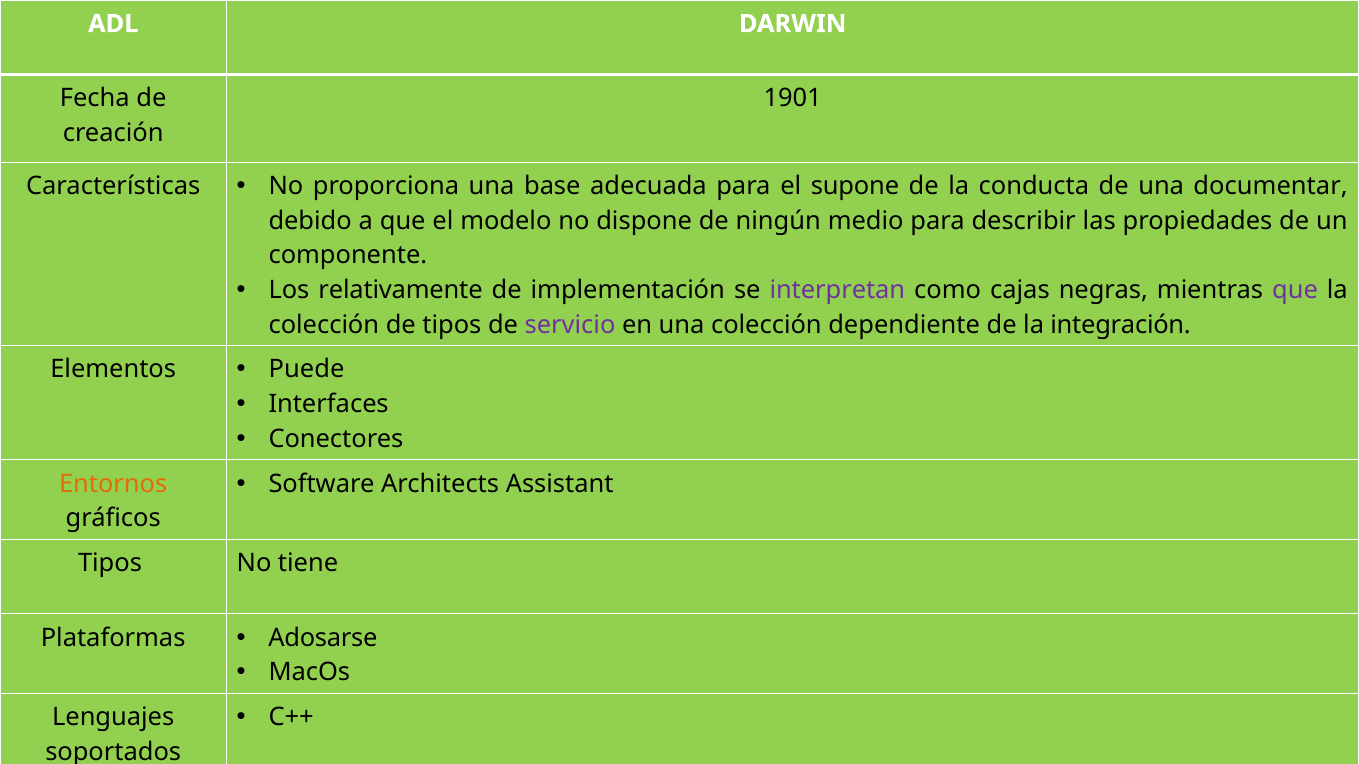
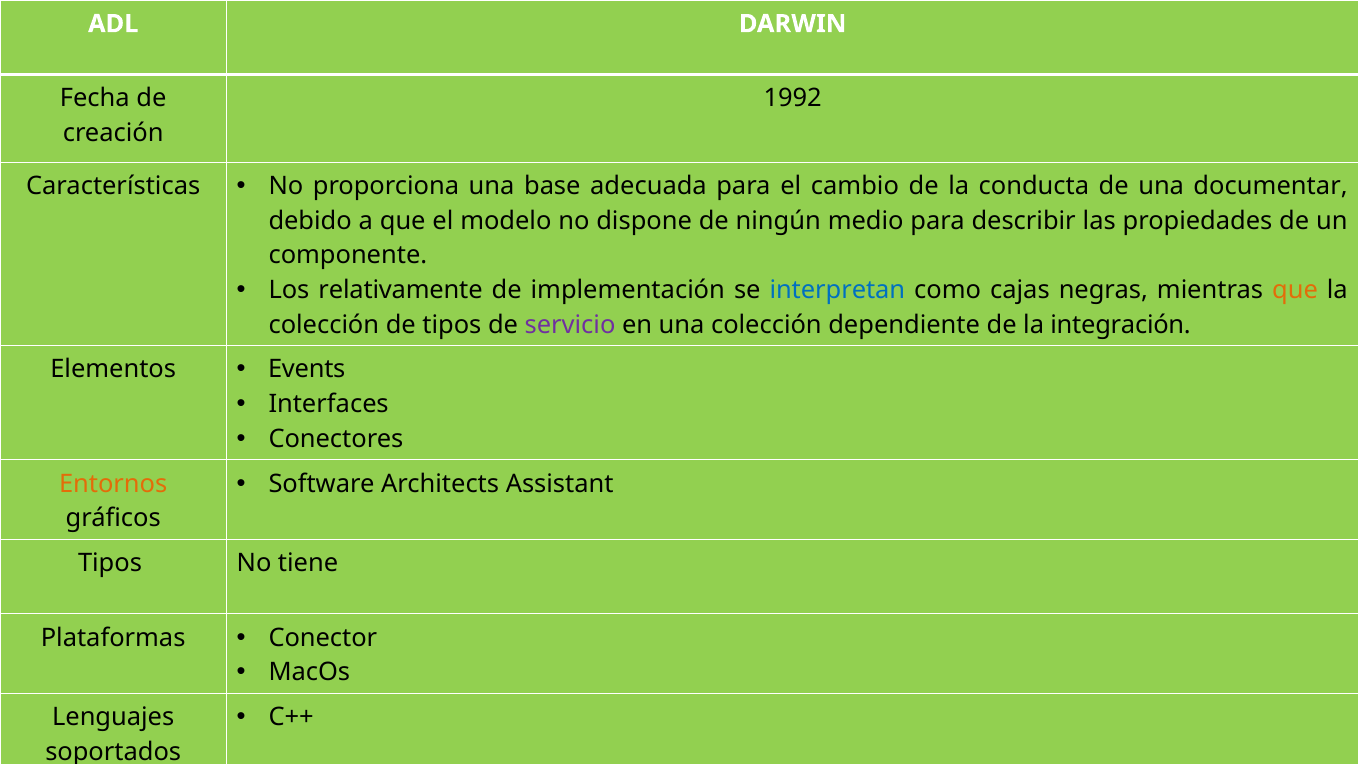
1901: 1901 -> 1992
supone: supone -> cambio
interpretan colour: purple -> blue
que at (1295, 290) colour: purple -> orange
Puede: Puede -> Events
Adosarse: Adosarse -> Conector
